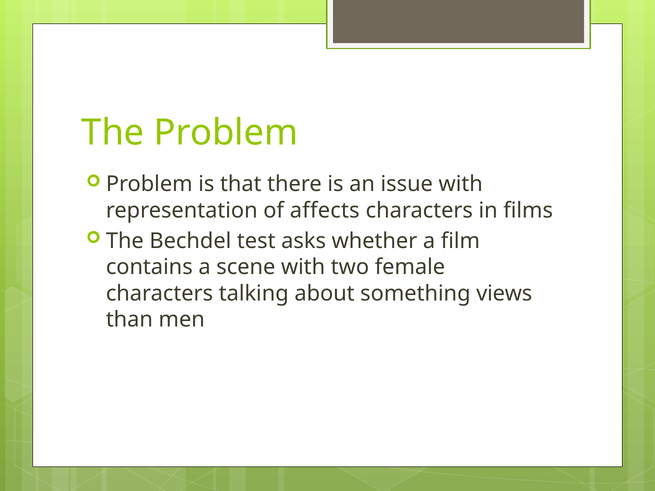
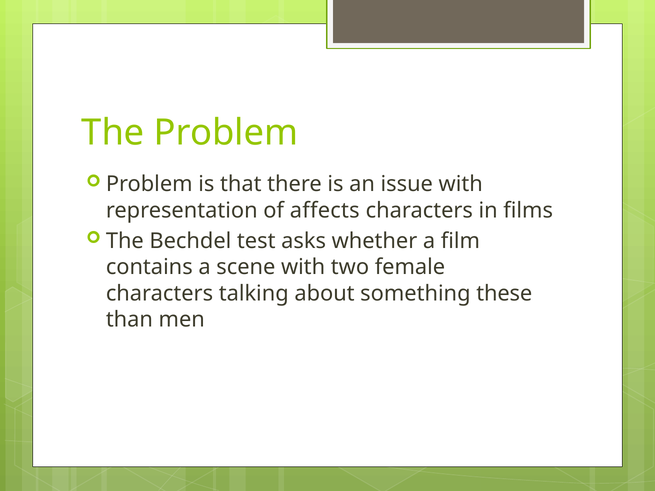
views: views -> these
